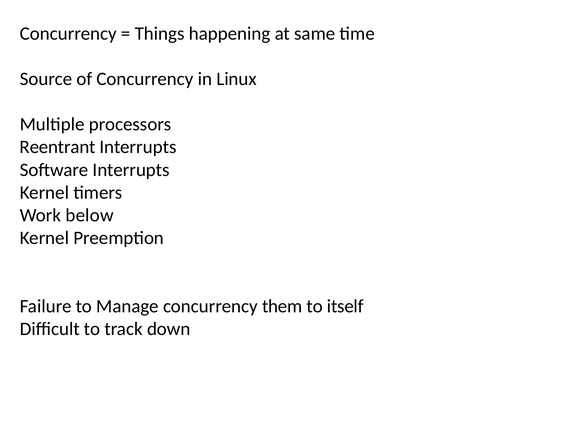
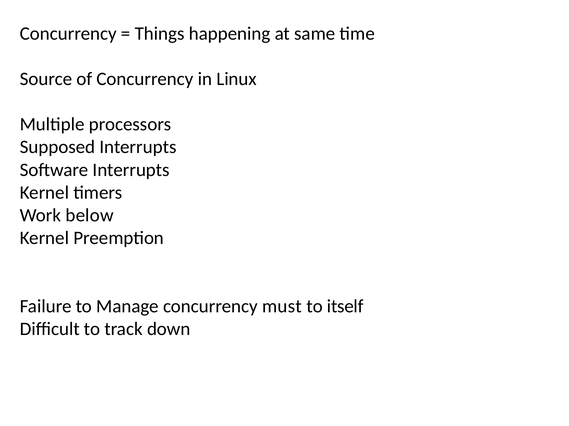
Reentrant: Reentrant -> Supposed
them: them -> must
